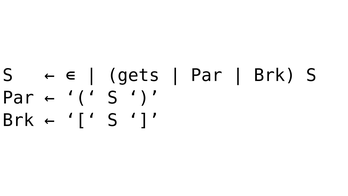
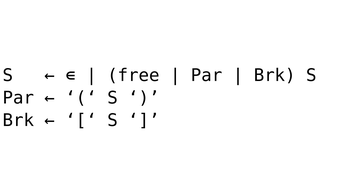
gets: gets -> free
